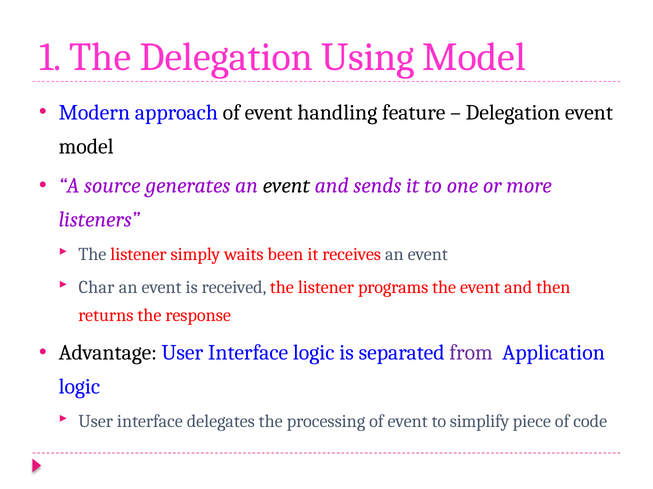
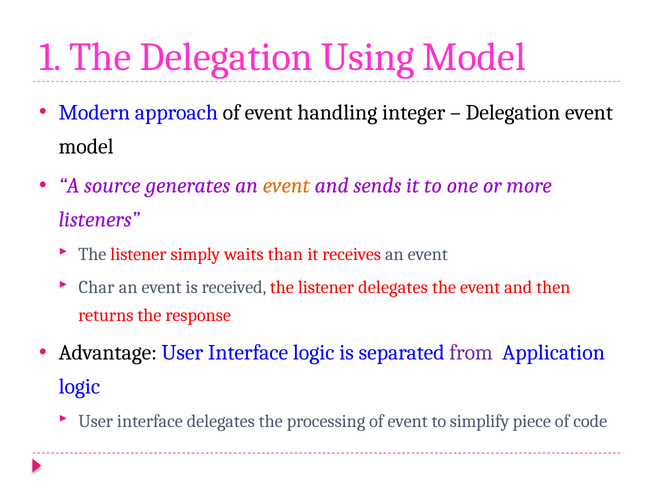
feature: feature -> integer
event at (286, 186) colour: black -> orange
been: been -> than
listener programs: programs -> delegates
